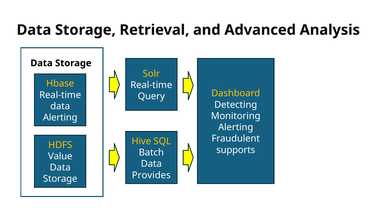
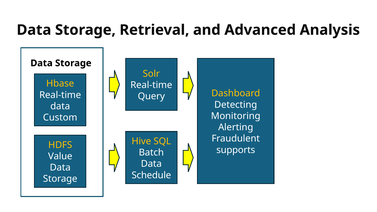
Alerting at (60, 118): Alerting -> Custom
Provides: Provides -> Schedule
